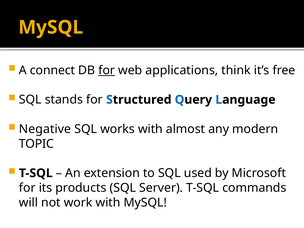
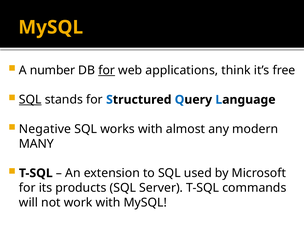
connect: connect -> number
SQL at (30, 100) underline: none -> present
TOPIC: TOPIC -> MANY
